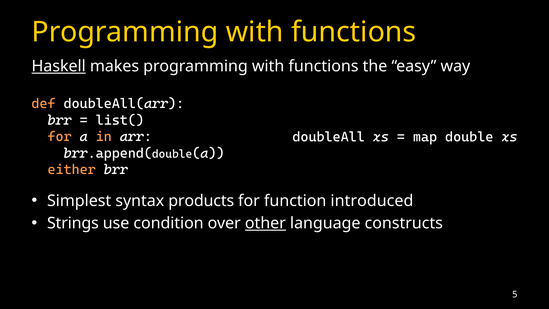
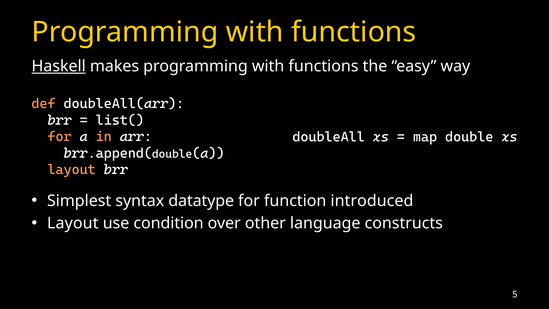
either at (72, 170): either -> layout
products: products -> datatype
Strings at (73, 223): Strings -> Layout
other underline: present -> none
